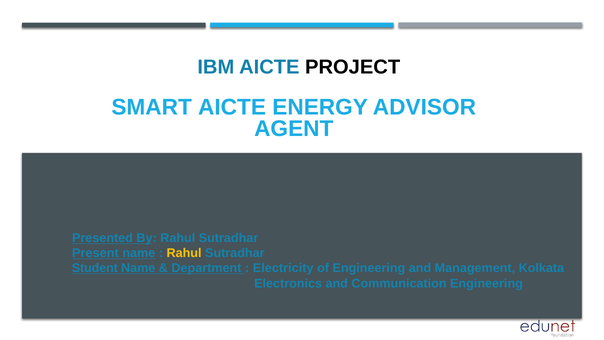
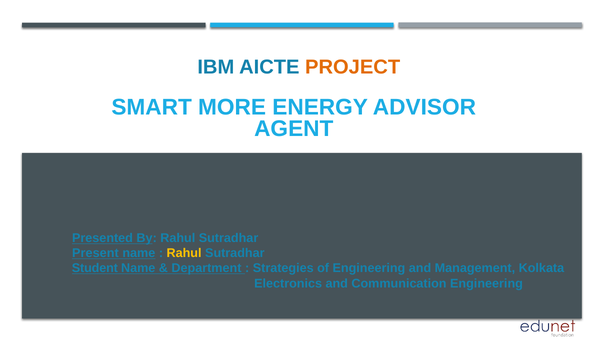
PROJECT colour: black -> orange
SMART AICTE: AICTE -> MORE
Electricity: Electricity -> Strategies
